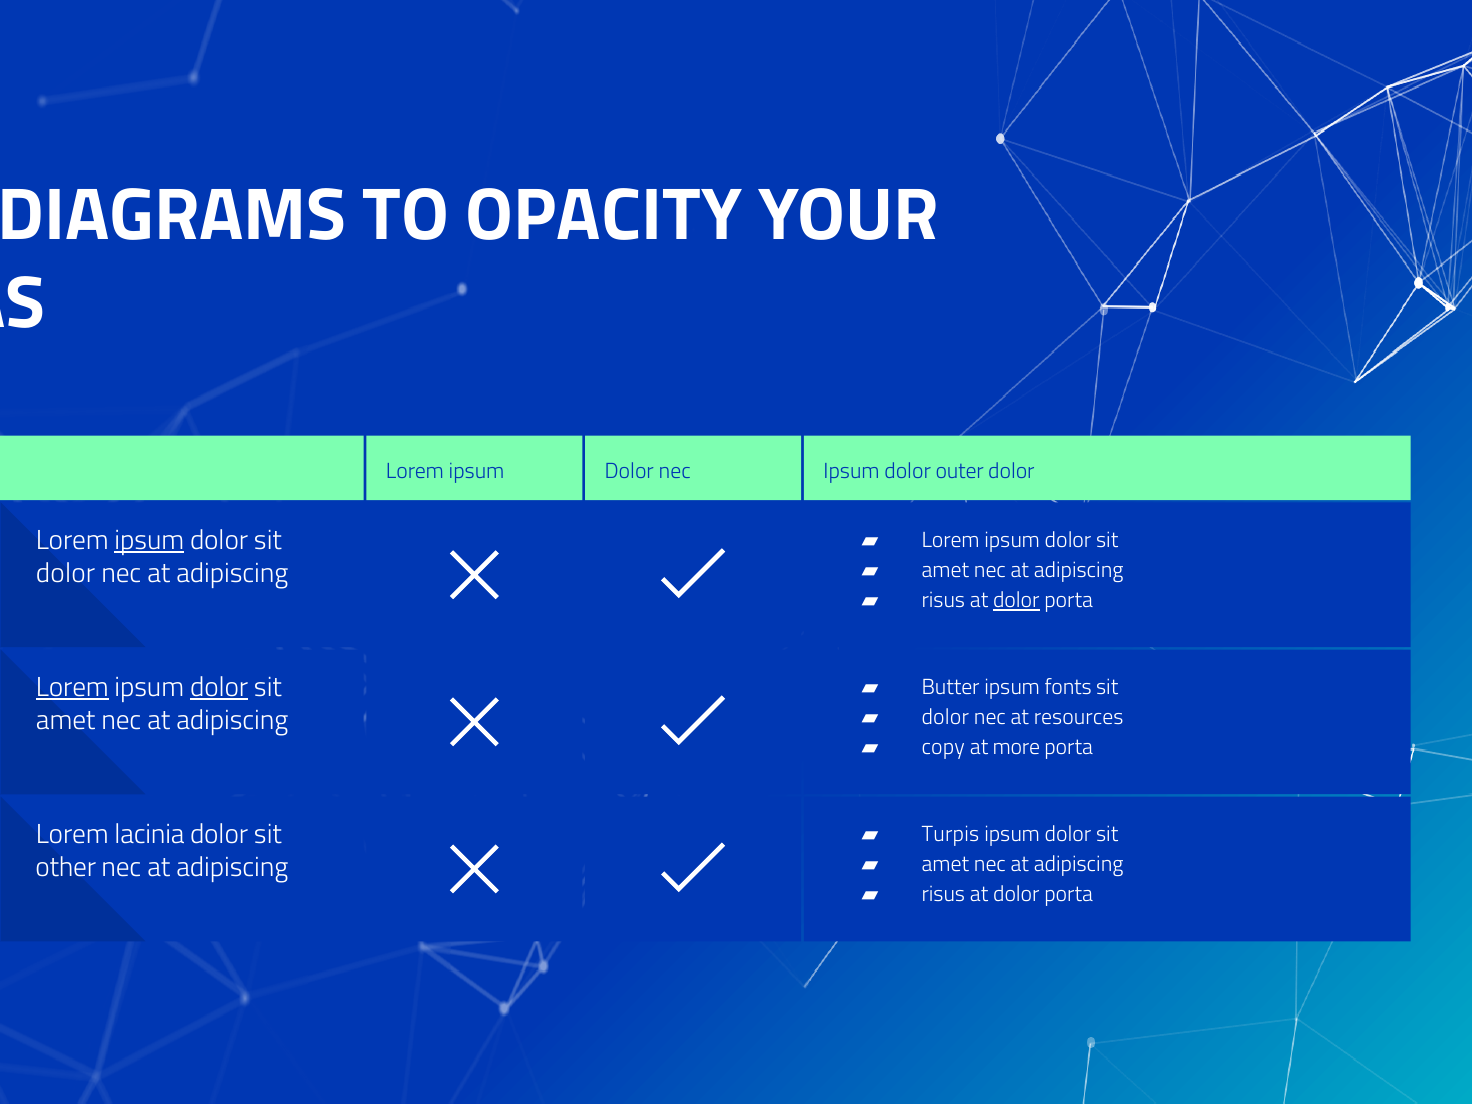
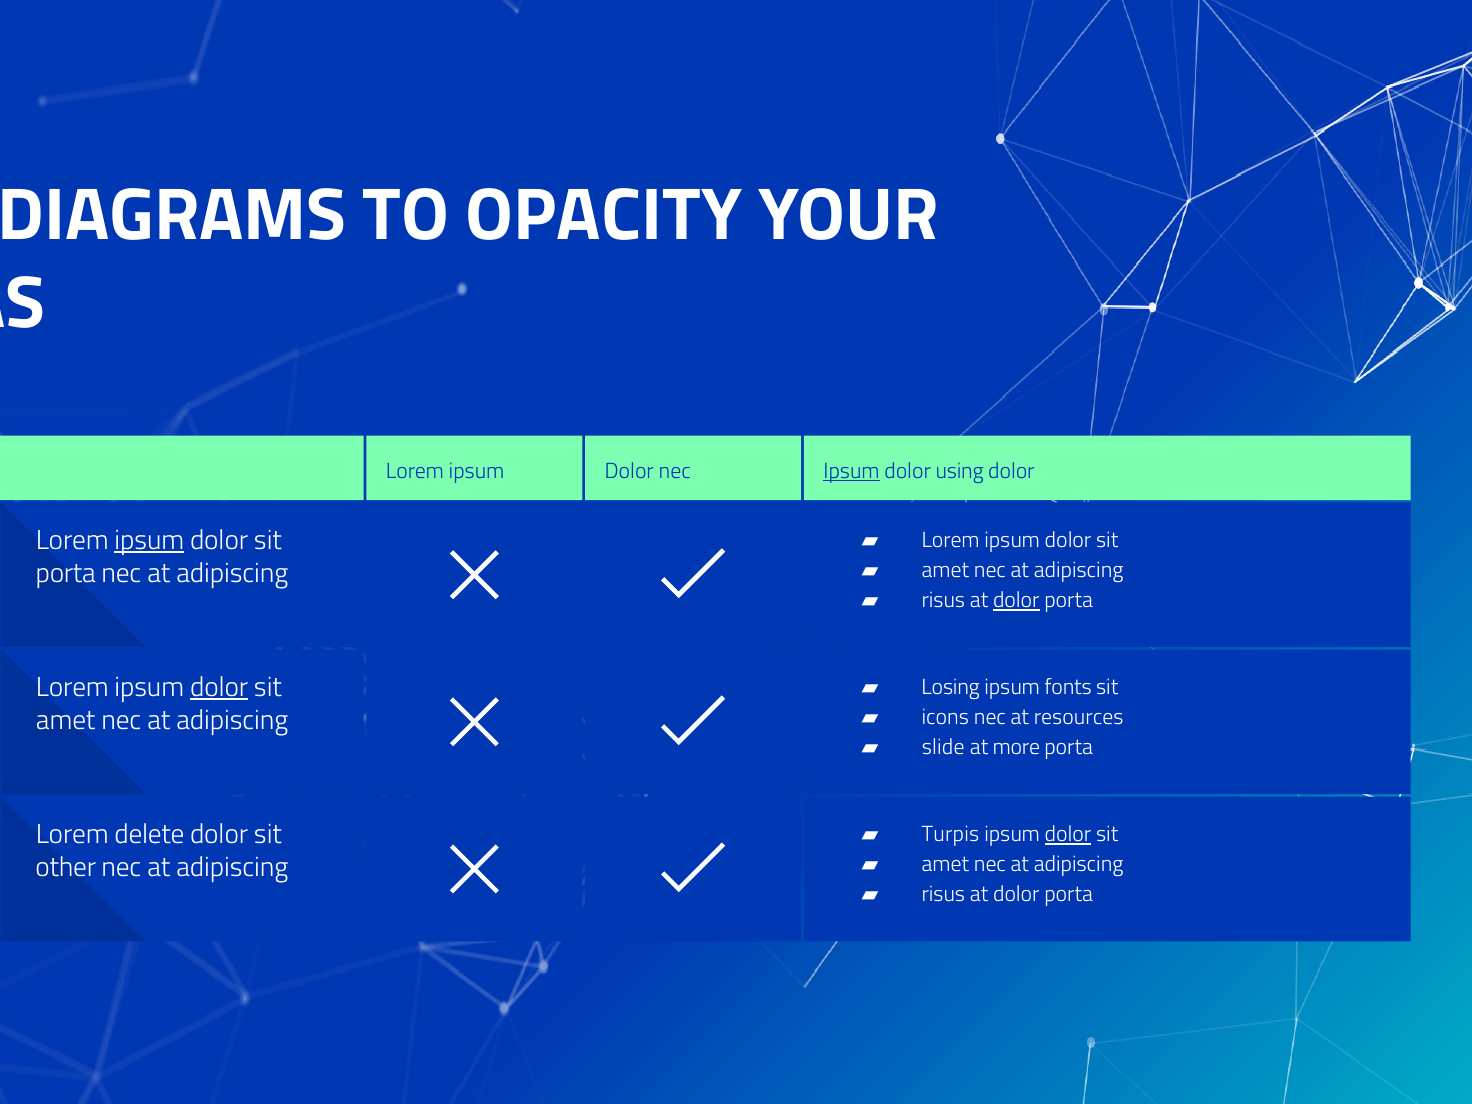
Ipsum at (852, 471) underline: none -> present
outer: outer -> using
dolor at (66, 573): dolor -> porta
Butter: Butter -> Losing
Lorem at (72, 687) underline: present -> none
dolor at (945, 718): dolor -> icons
copy: copy -> slide
dolor at (1068, 835) underline: none -> present
lacinia: lacinia -> delete
